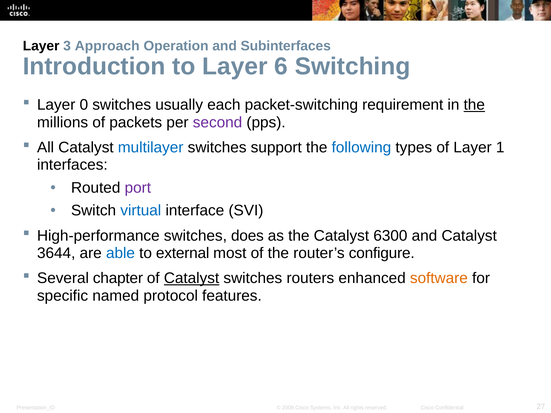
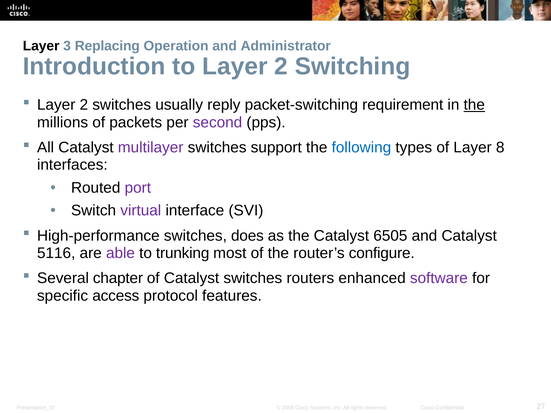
Approach: Approach -> Replacing
Subinterfaces: Subinterfaces -> Administrator
to Layer 6: 6 -> 2
0 at (84, 105): 0 -> 2
each: each -> reply
multilayer colour: blue -> purple
1: 1 -> 8
virtual colour: blue -> purple
6300: 6300 -> 6505
3644: 3644 -> 5116
able colour: blue -> purple
external: external -> trunking
Catalyst at (192, 278) underline: present -> none
software colour: orange -> purple
named: named -> access
